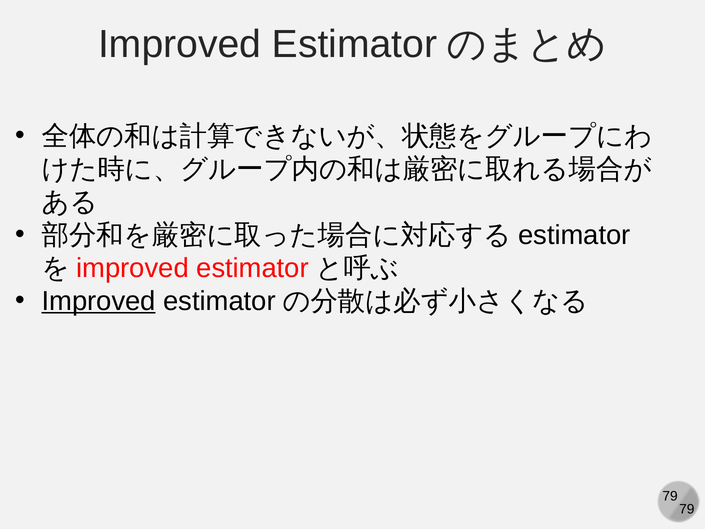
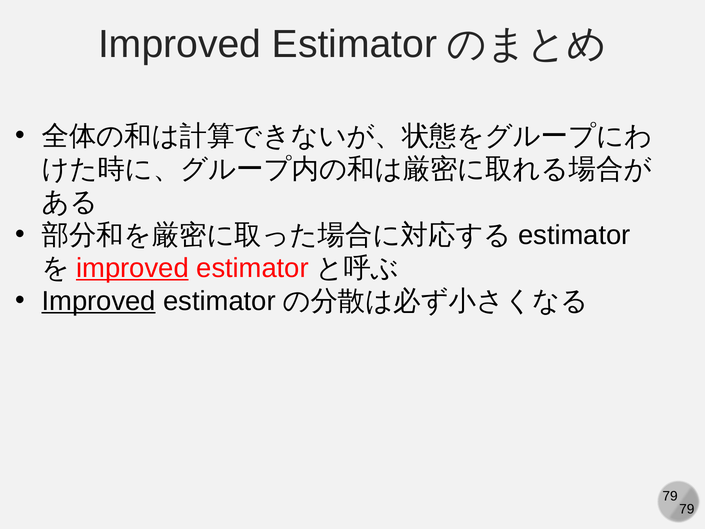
improved at (133, 268) underline: none -> present
